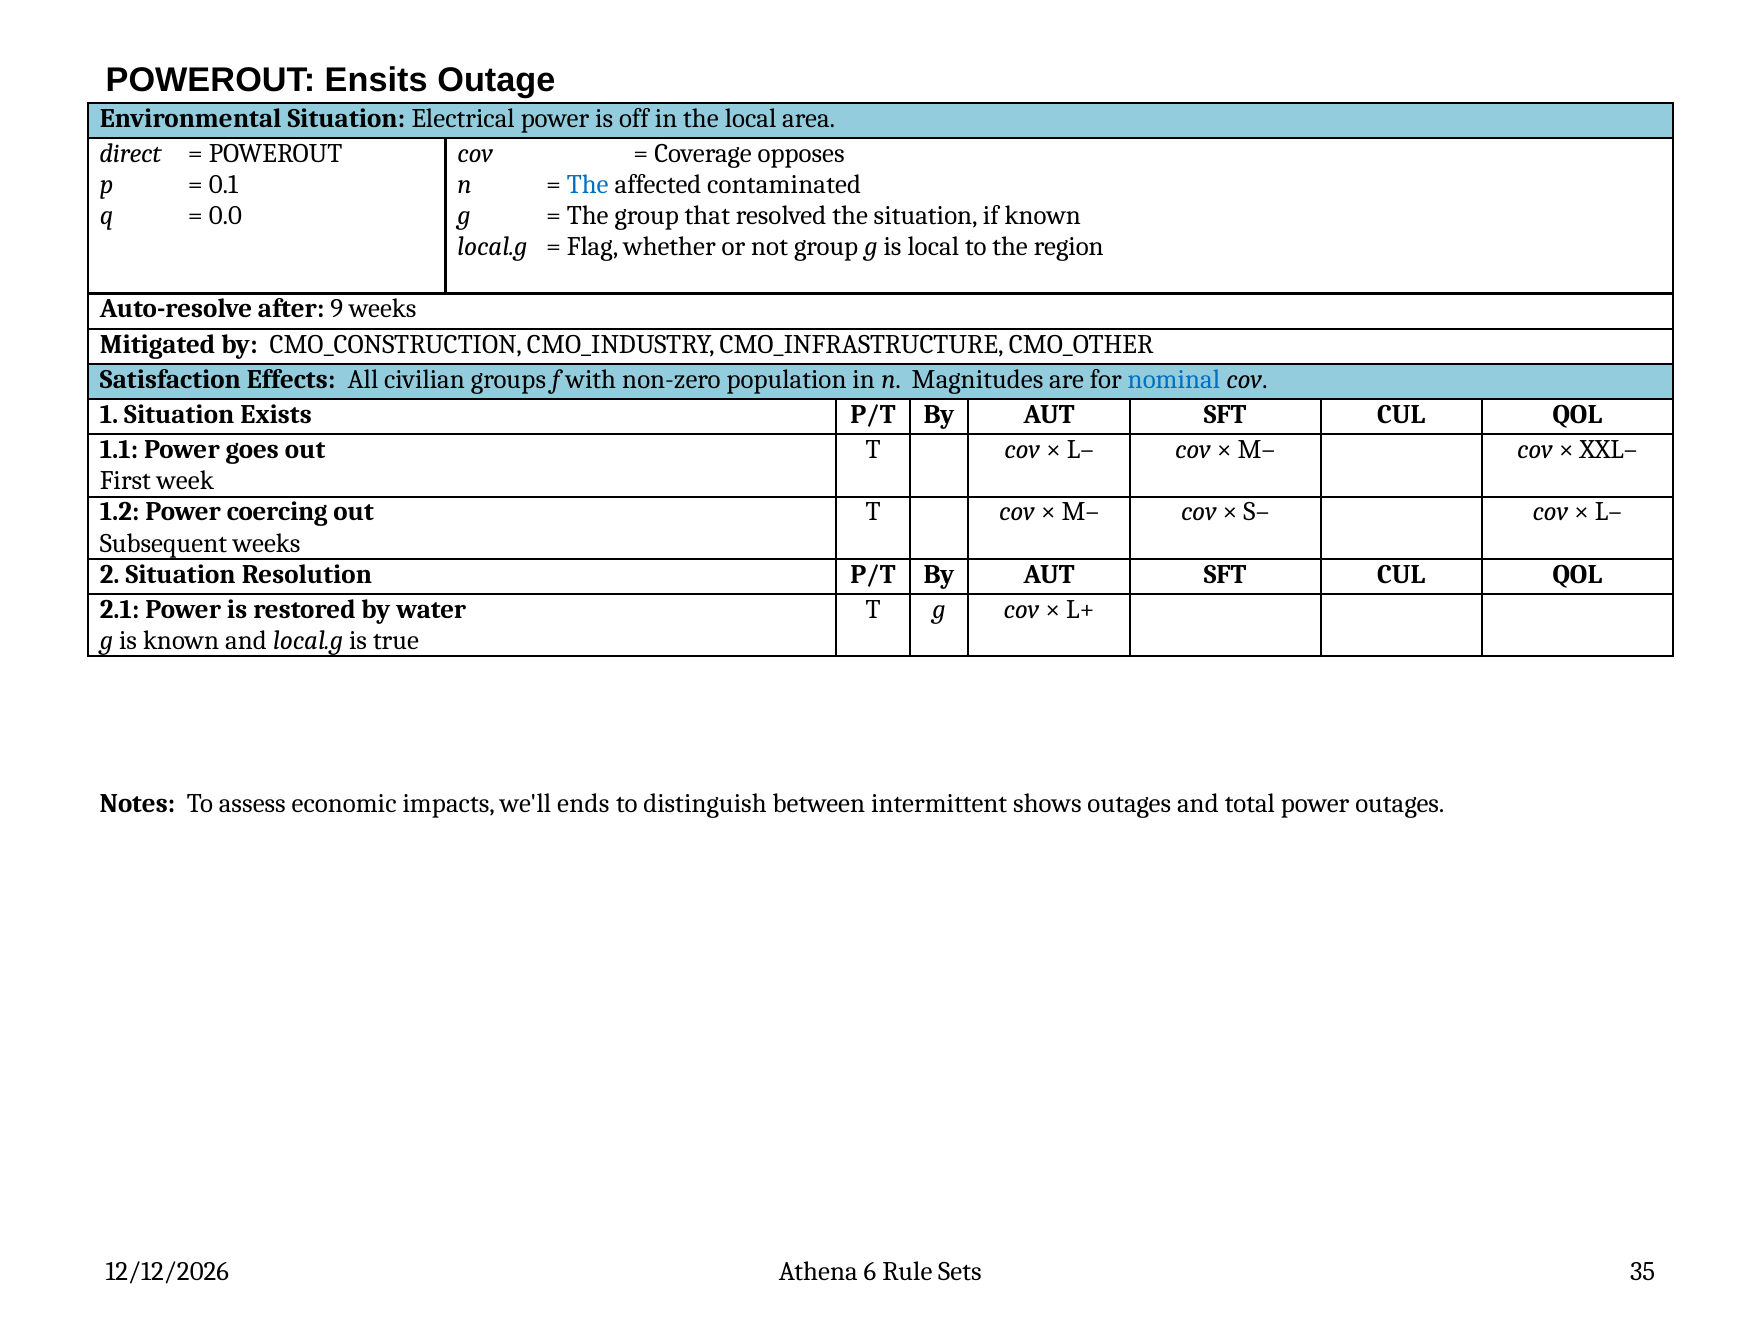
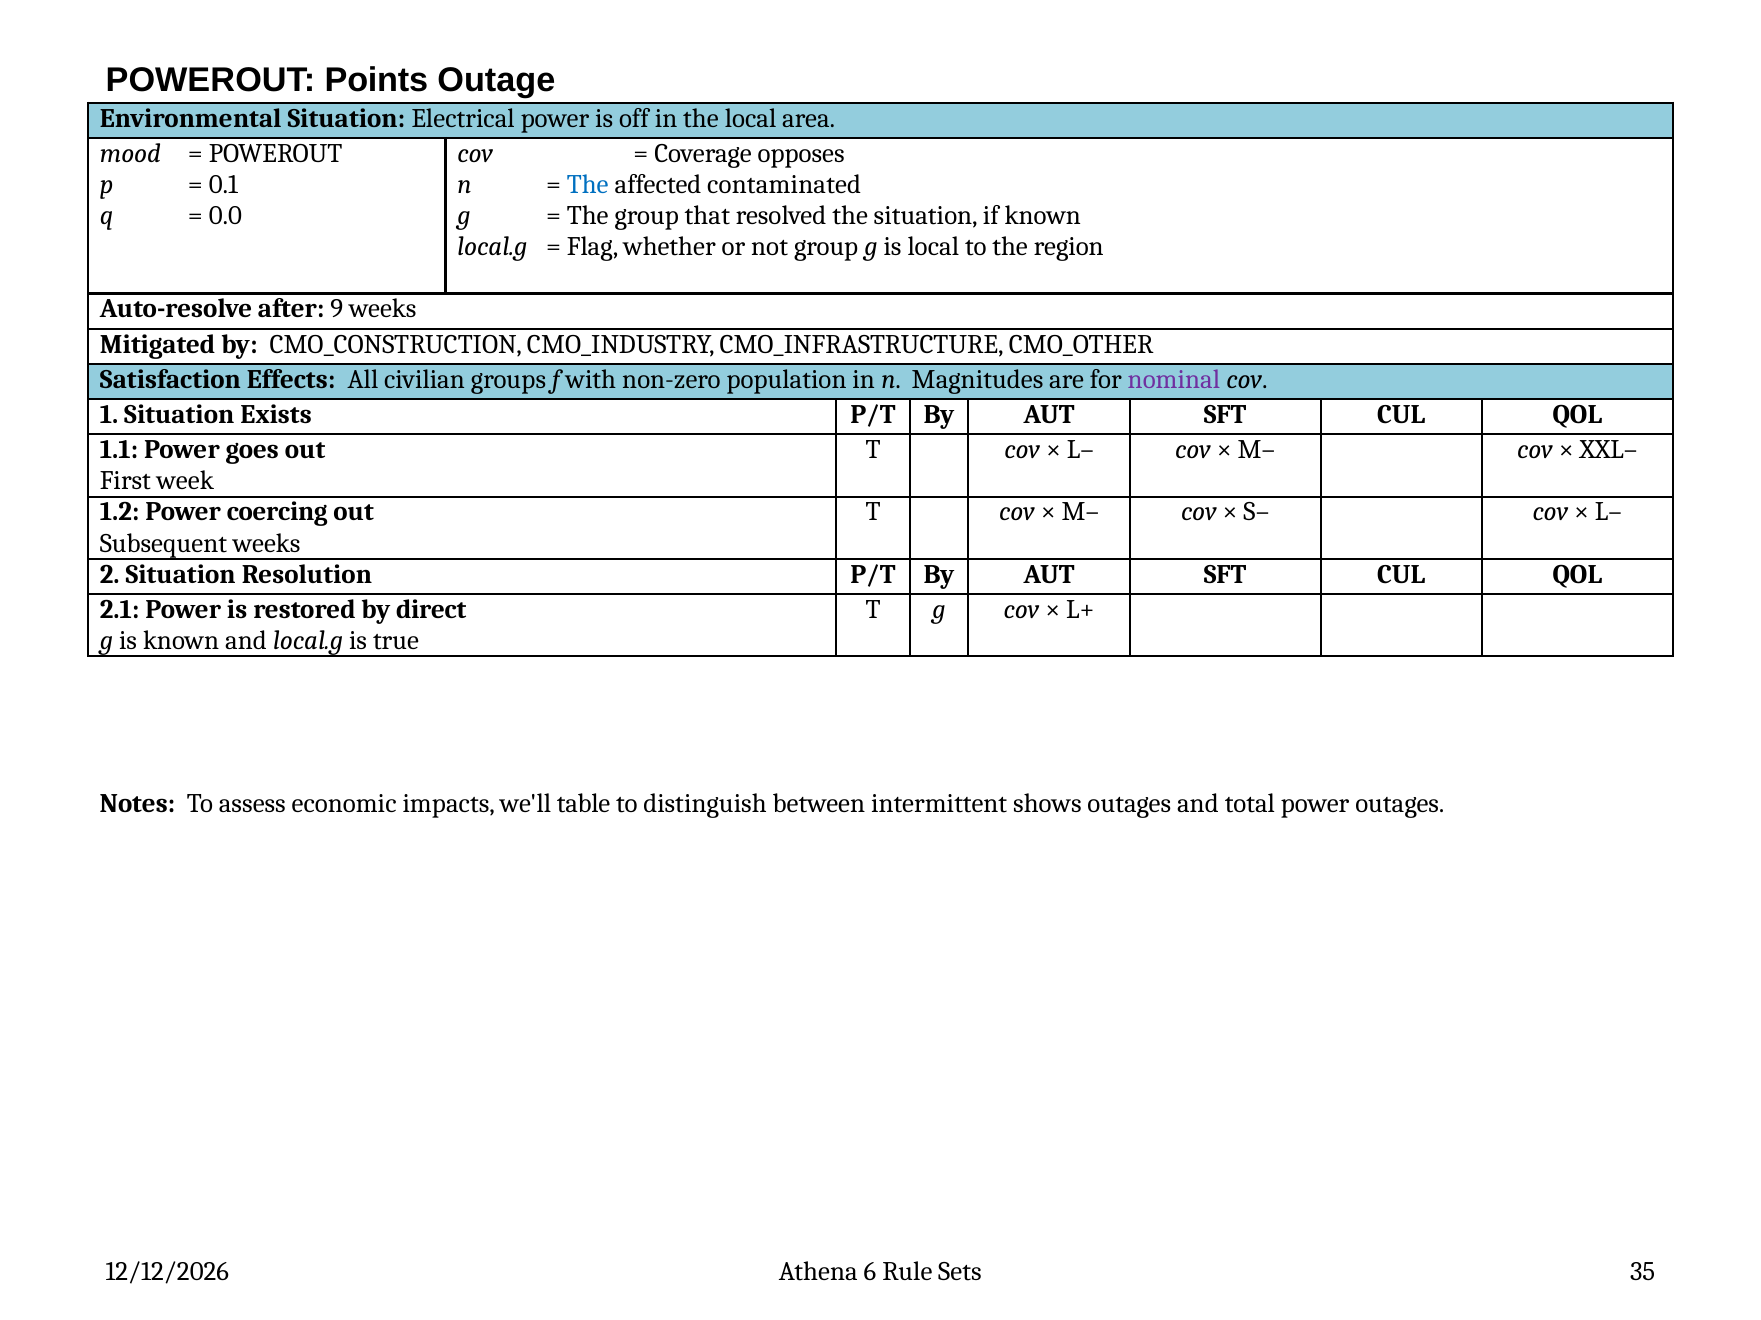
Ensits: Ensits -> Points
direct: direct -> mood
nominal colour: blue -> purple
water: water -> direct
ends: ends -> table
